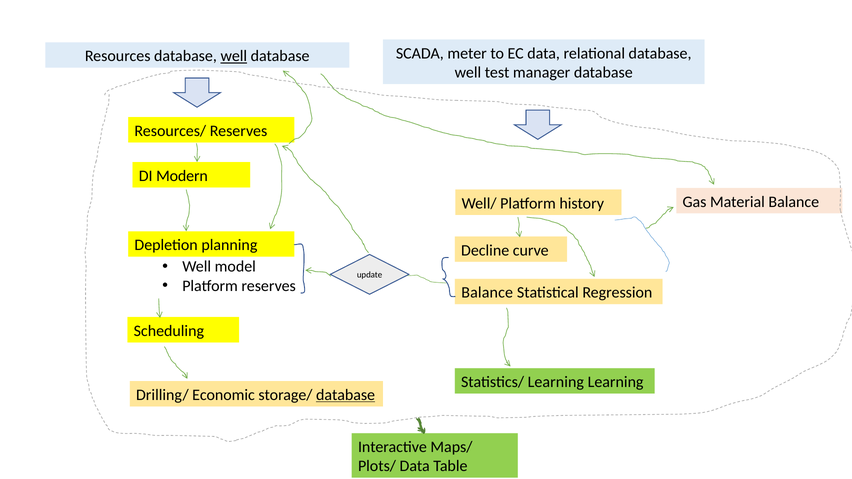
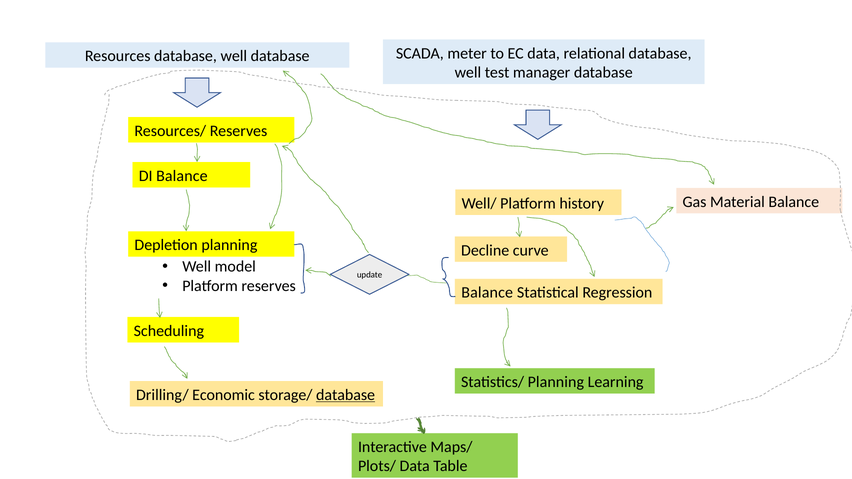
well at (234, 56) underline: present -> none
DI Modern: Modern -> Balance
Statistics/ Learning: Learning -> Planning
